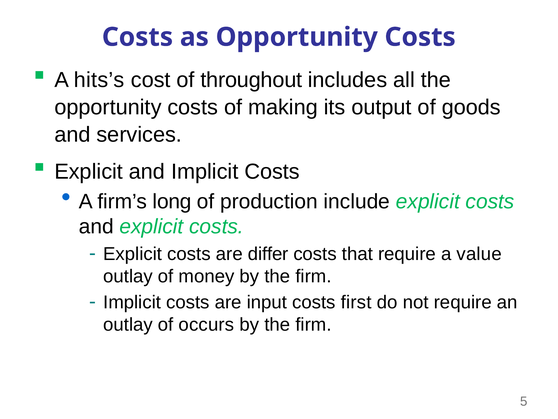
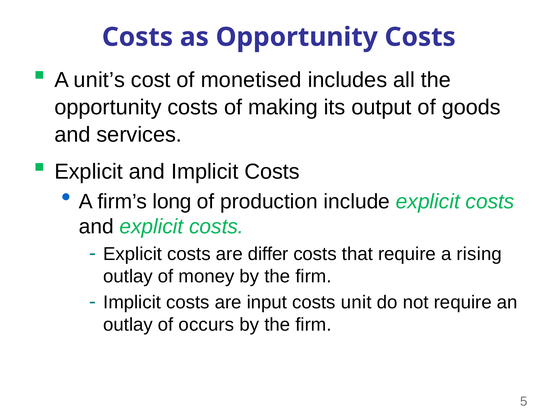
hits’s: hits’s -> unit’s
throughout: throughout -> monetised
value: value -> rising
first: first -> unit
